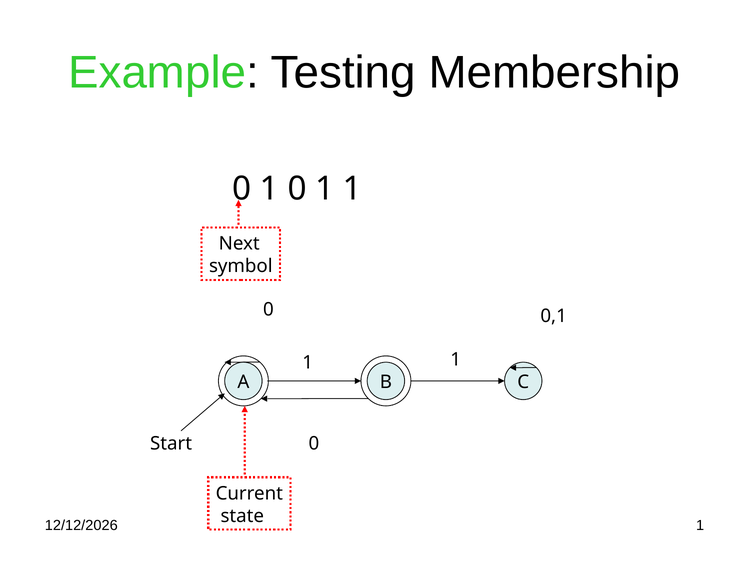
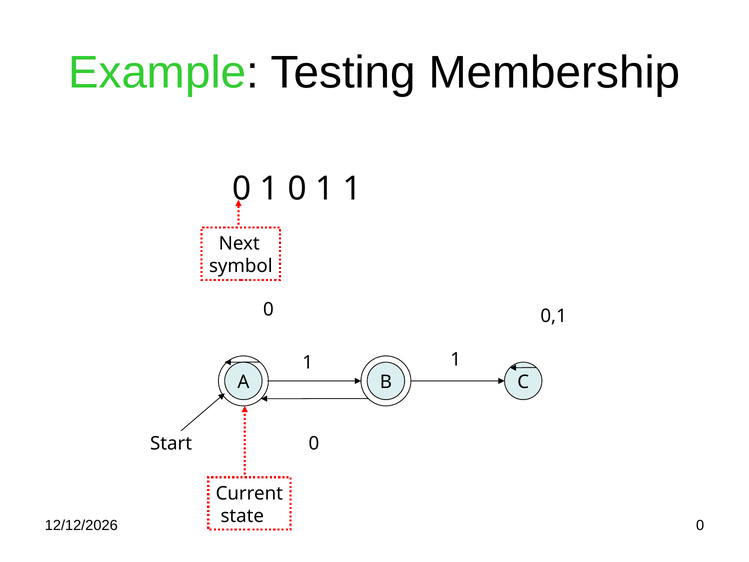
state 1: 1 -> 0
